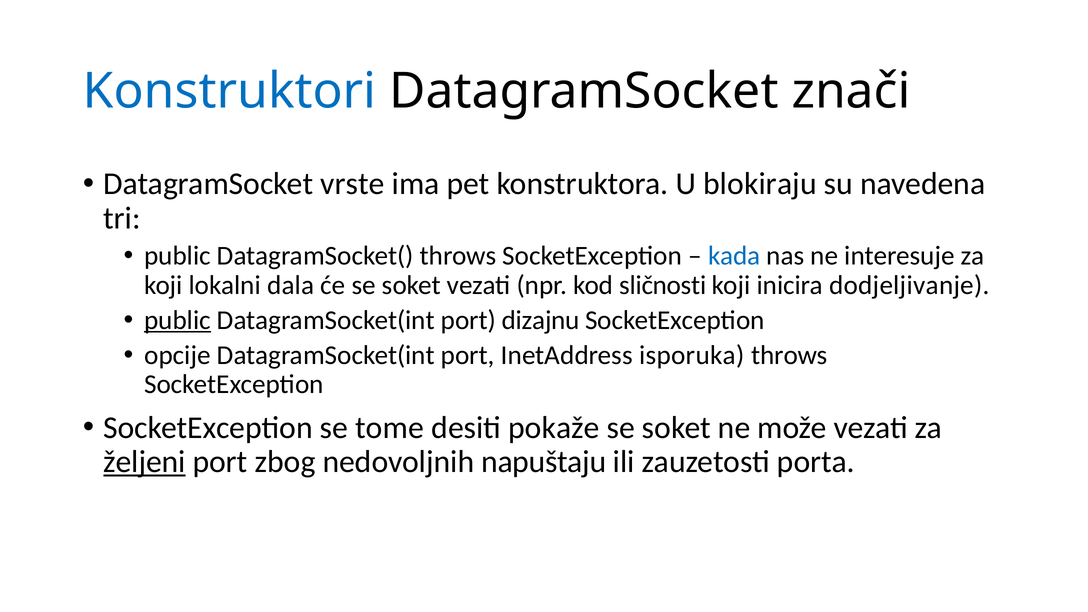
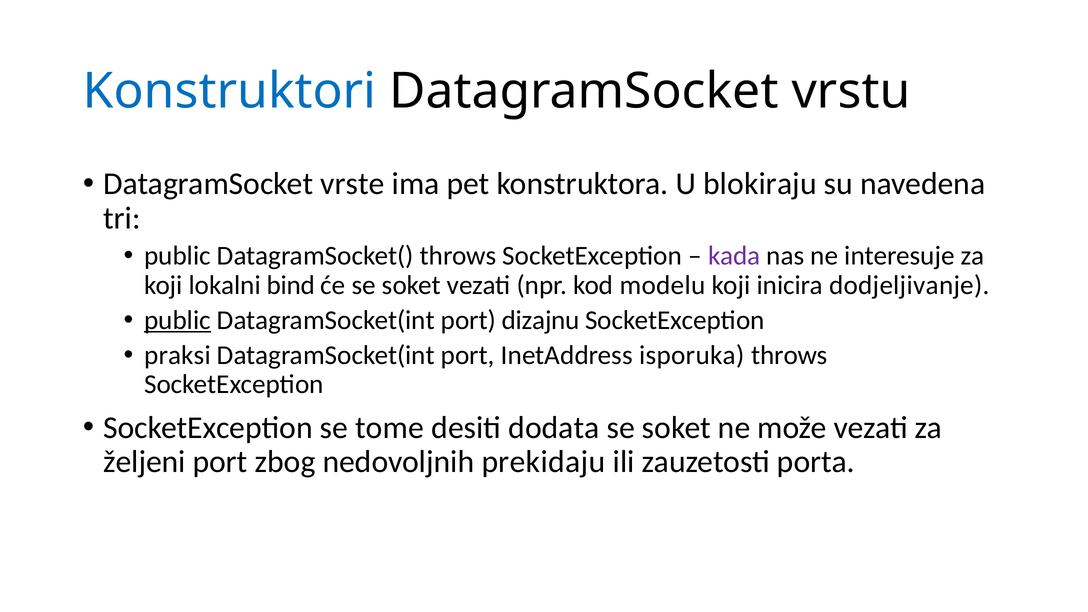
znači: znači -> vrstu
kada colour: blue -> purple
dala: dala -> bind
sličnosti: sličnosti -> modelu
opcije: opcije -> praksi
pokaže: pokaže -> dodata
željeni underline: present -> none
napuštaju: napuštaju -> prekidaju
